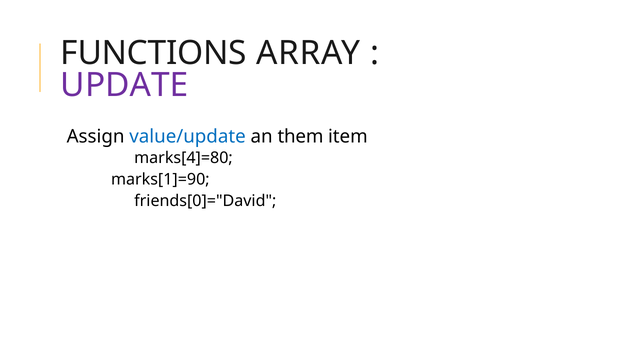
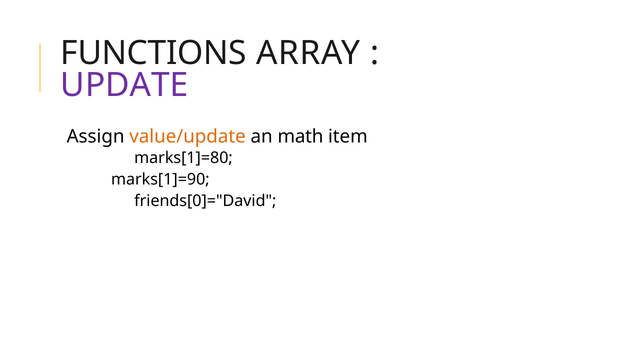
value/update colour: blue -> orange
them: them -> math
marks[4]=80: marks[4]=80 -> marks[1]=80
